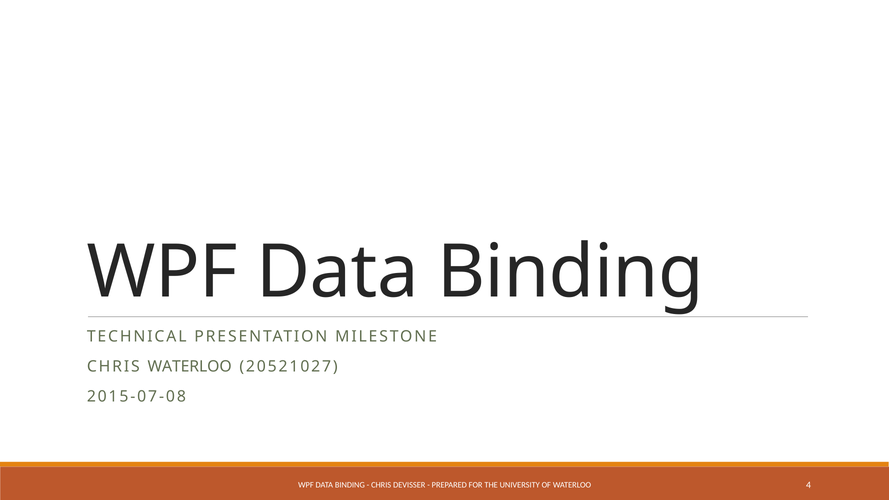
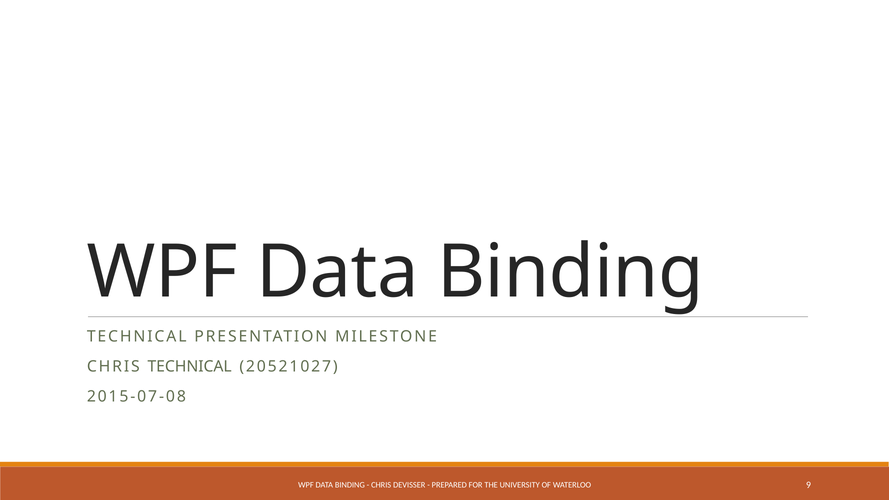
CHRIS WATERLOO: WATERLOO -> TECHNICAL
4: 4 -> 9
